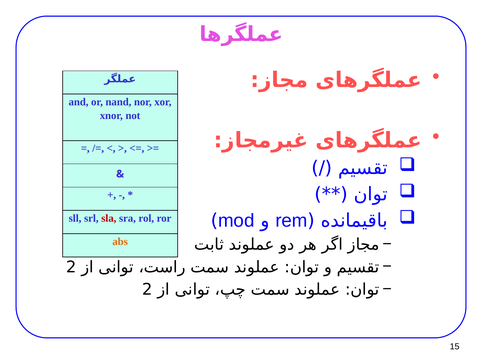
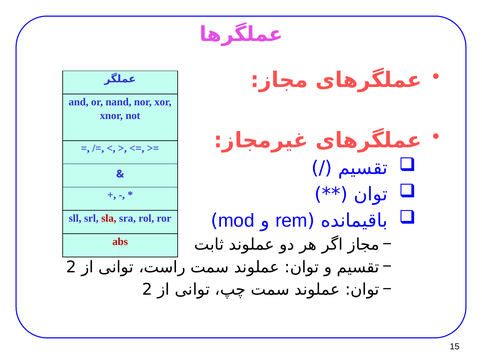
abs colour: orange -> red
